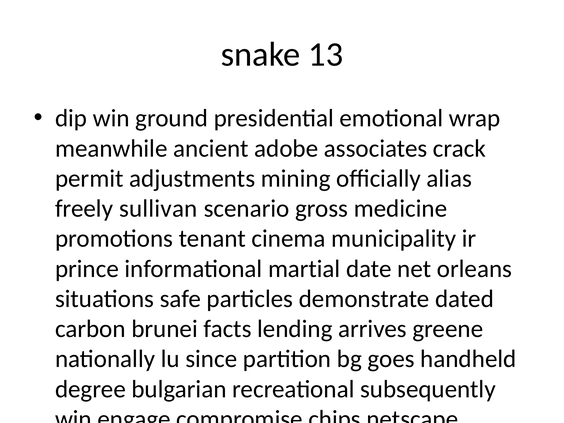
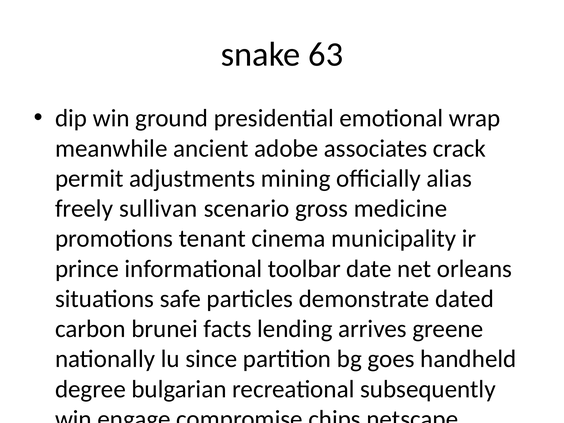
13: 13 -> 63
martial: martial -> toolbar
